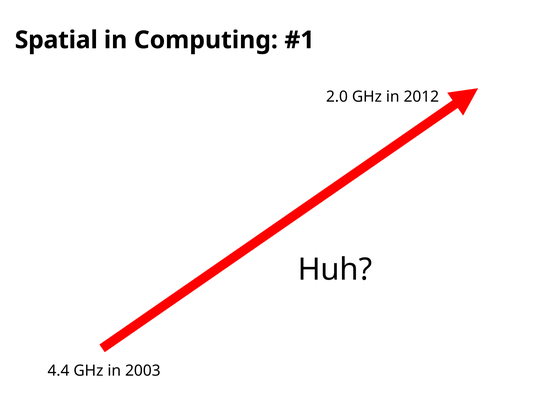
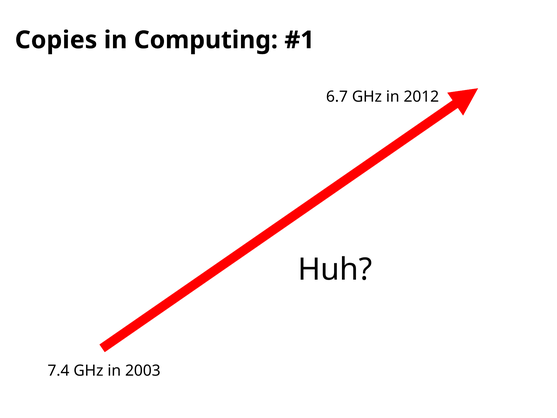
Spatial: Spatial -> Copies
2.0: 2.0 -> 6.7
4.4: 4.4 -> 7.4
